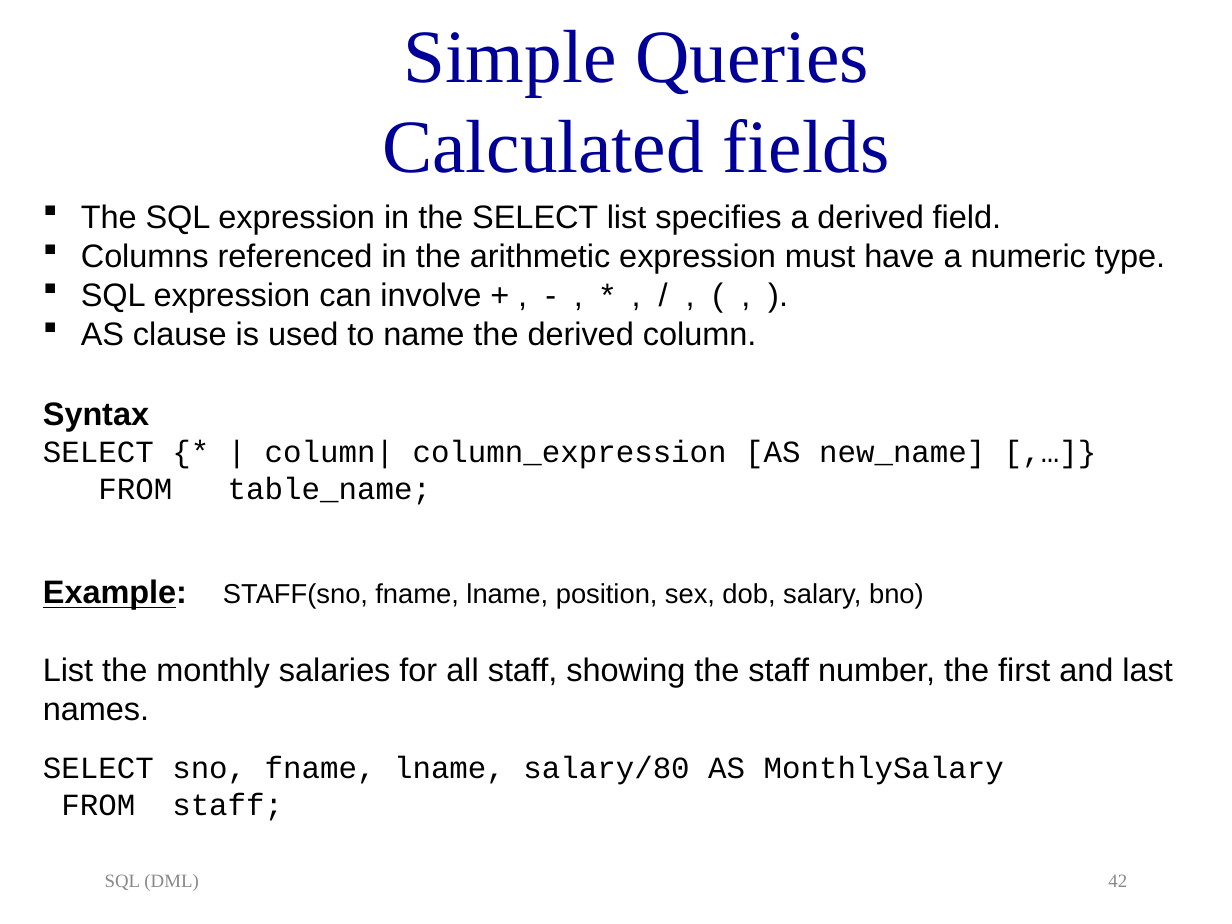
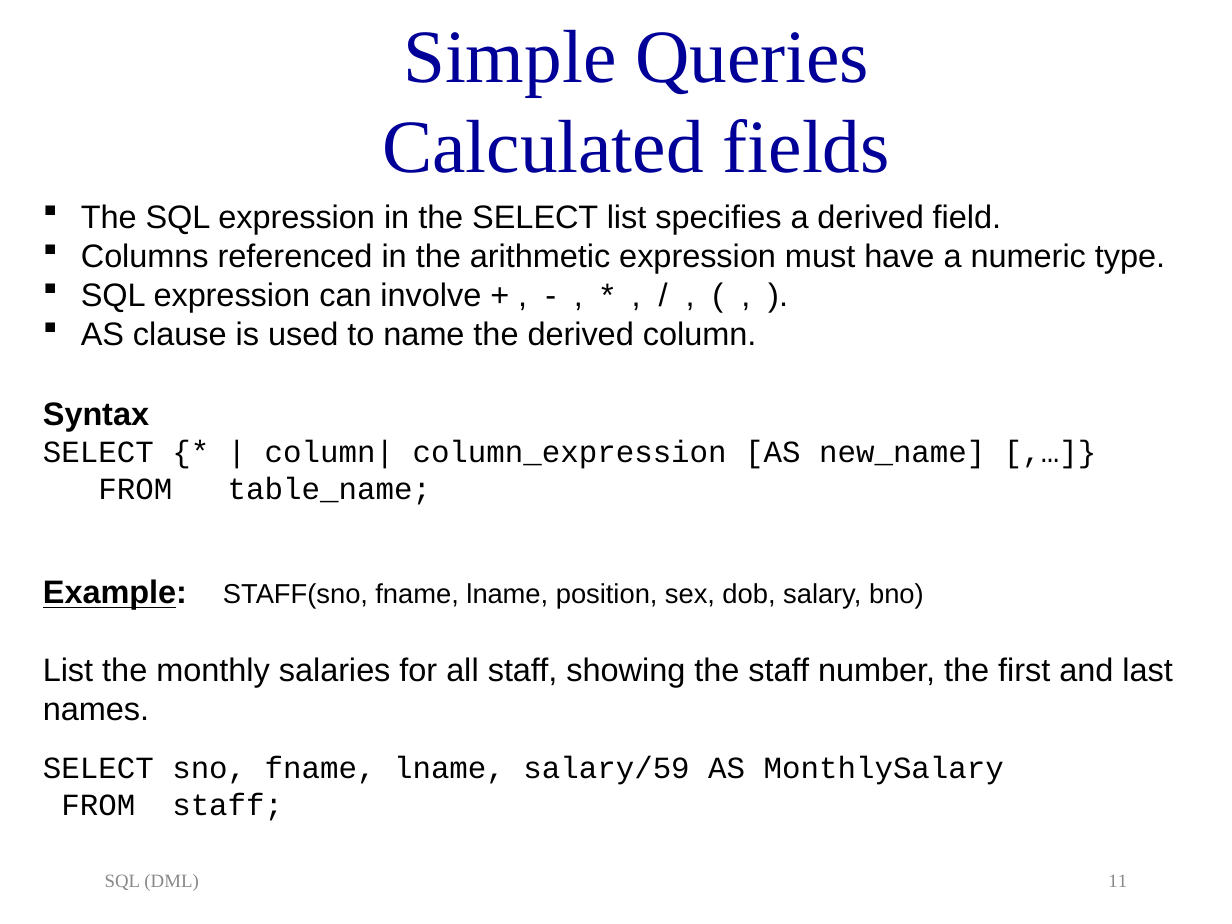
salary/80: salary/80 -> salary/59
42: 42 -> 11
